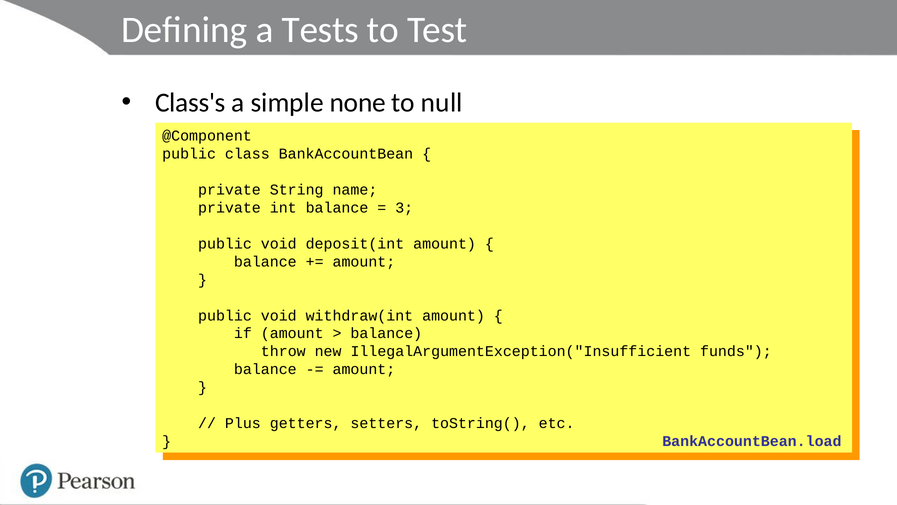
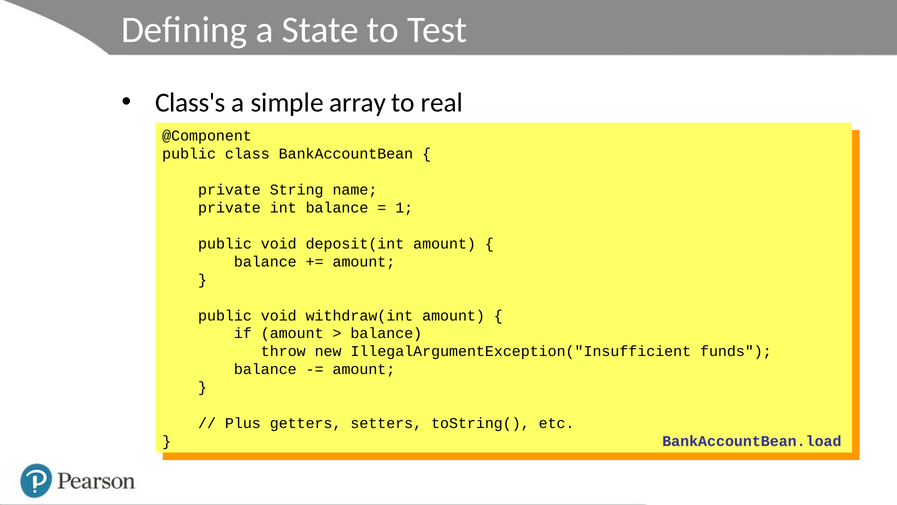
Tests: Tests -> State
none: none -> array
null: null -> real
3: 3 -> 1
